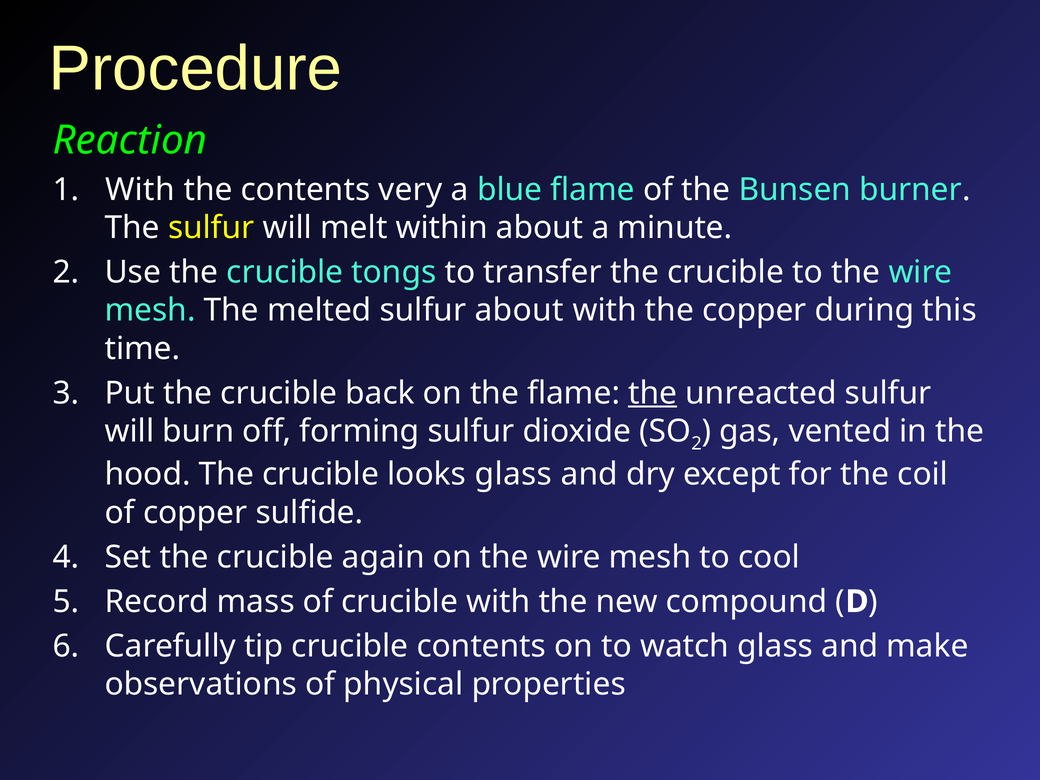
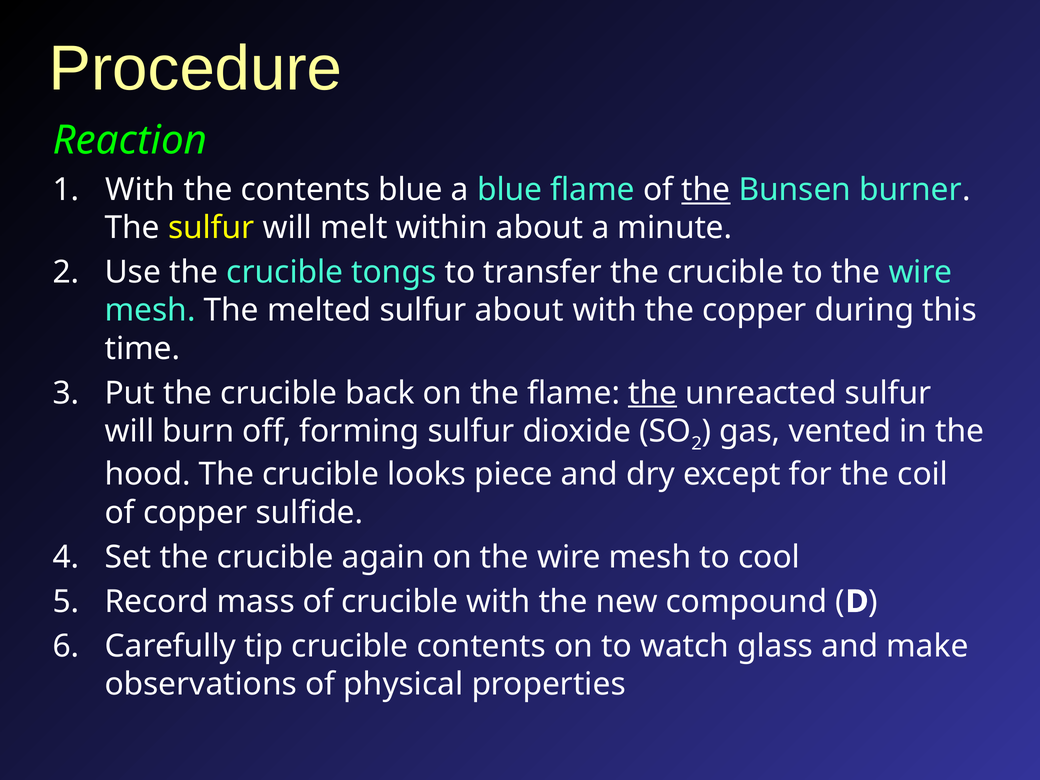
contents very: very -> blue
the at (706, 190) underline: none -> present
looks glass: glass -> piece
